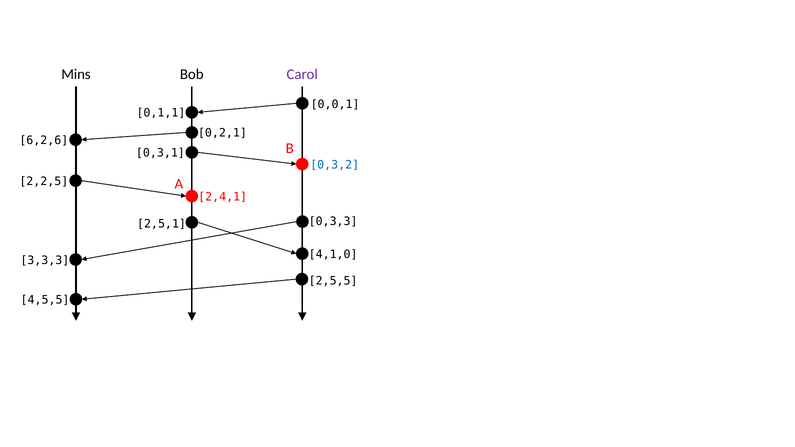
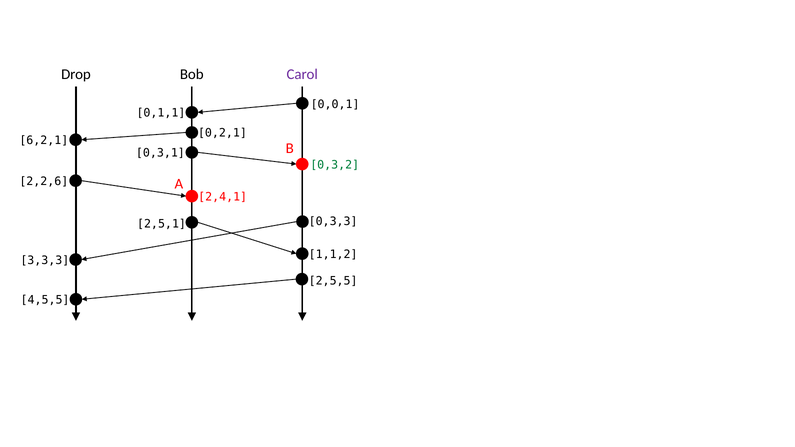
Mins: Mins -> Drop
6,2,6: 6,2,6 -> 6,2,1
0,3,2 colour: blue -> green
2,2,5: 2,2,5 -> 2,2,6
4,1,0: 4,1,0 -> 1,1,2
